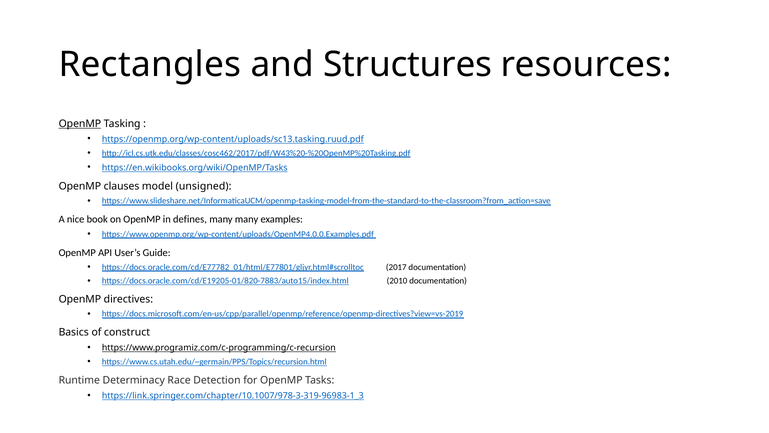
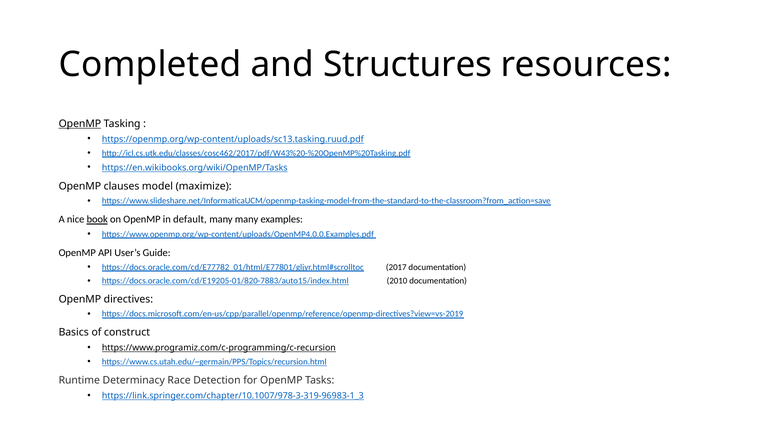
Rectangles: Rectangles -> Completed
unsigned: unsigned -> maximize
book underline: none -> present
defines: defines -> default
